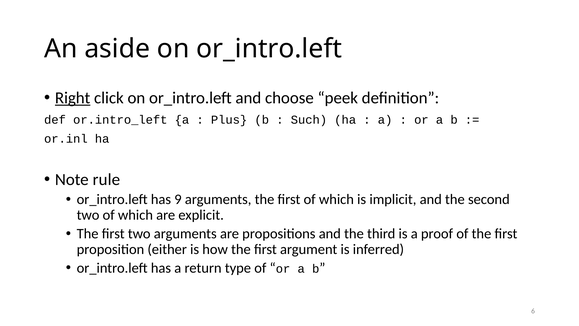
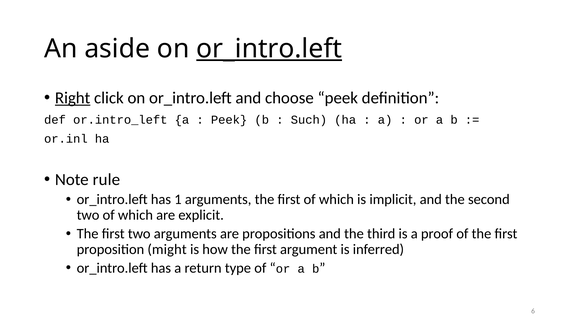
or_intro.left at (269, 49) underline: none -> present
Plus at (229, 120): Plus -> Peek
9: 9 -> 1
either: either -> might
